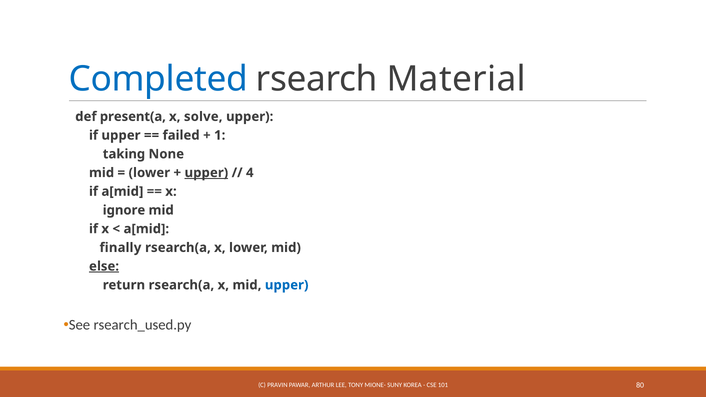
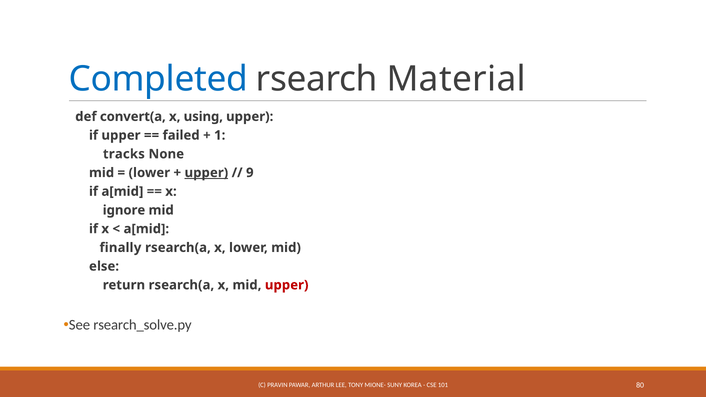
present(a: present(a -> convert(a
solve: solve -> using
taking: taking -> tracks
4: 4 -> 9
else underline: present -> none
upper at (287, 285) colour: blue -> red
rsearch_used.py: rsearch_used.py -> rsearch_solve.py
